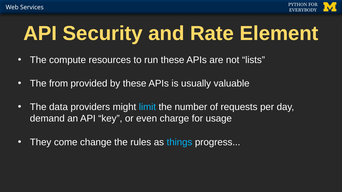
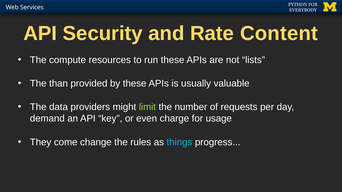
Element: Element -> Content
from: from -> than
limit colour: light blue -> light green
